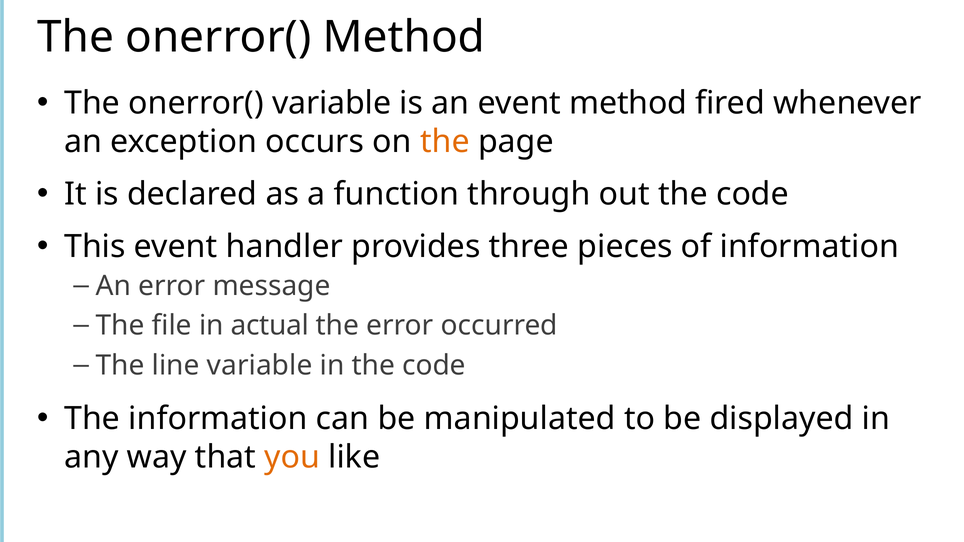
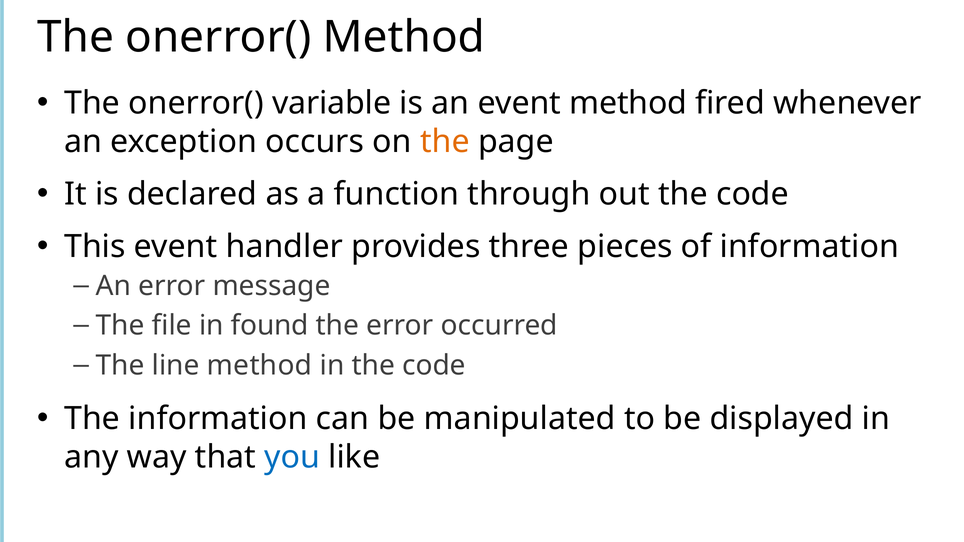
actual: actual -> found
line variable: variable -> method
you colour: orange -> blue
